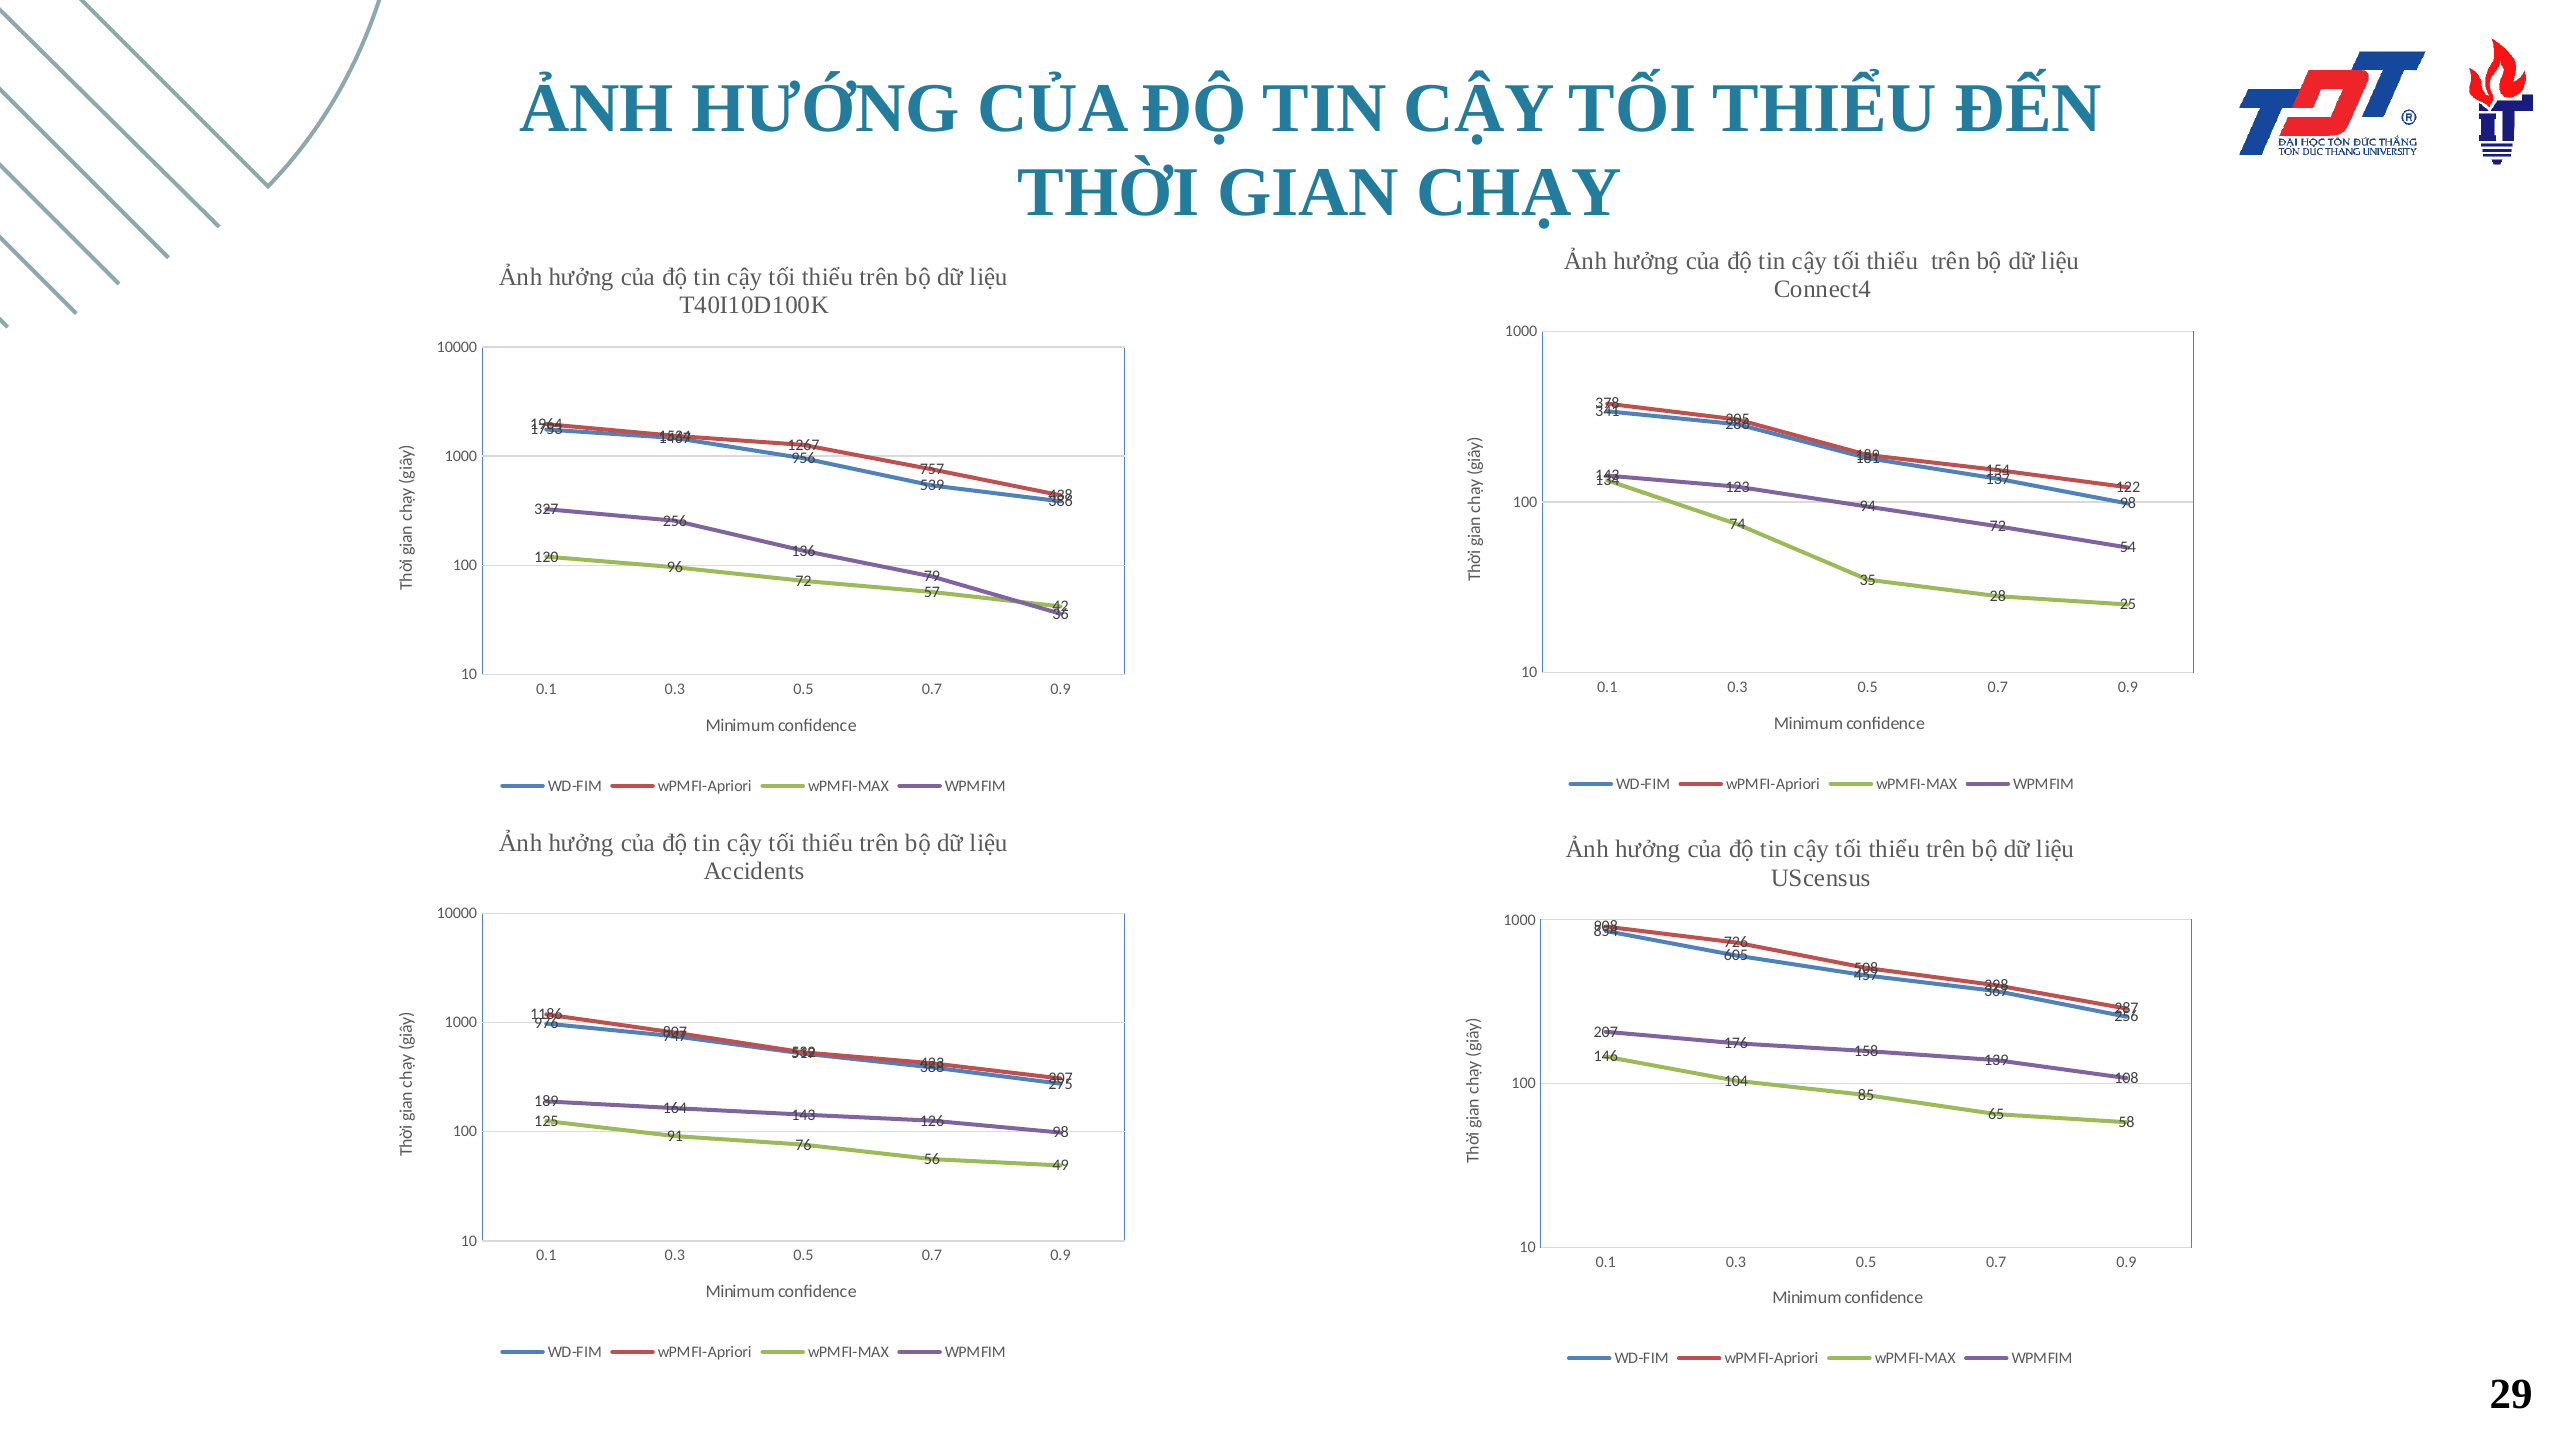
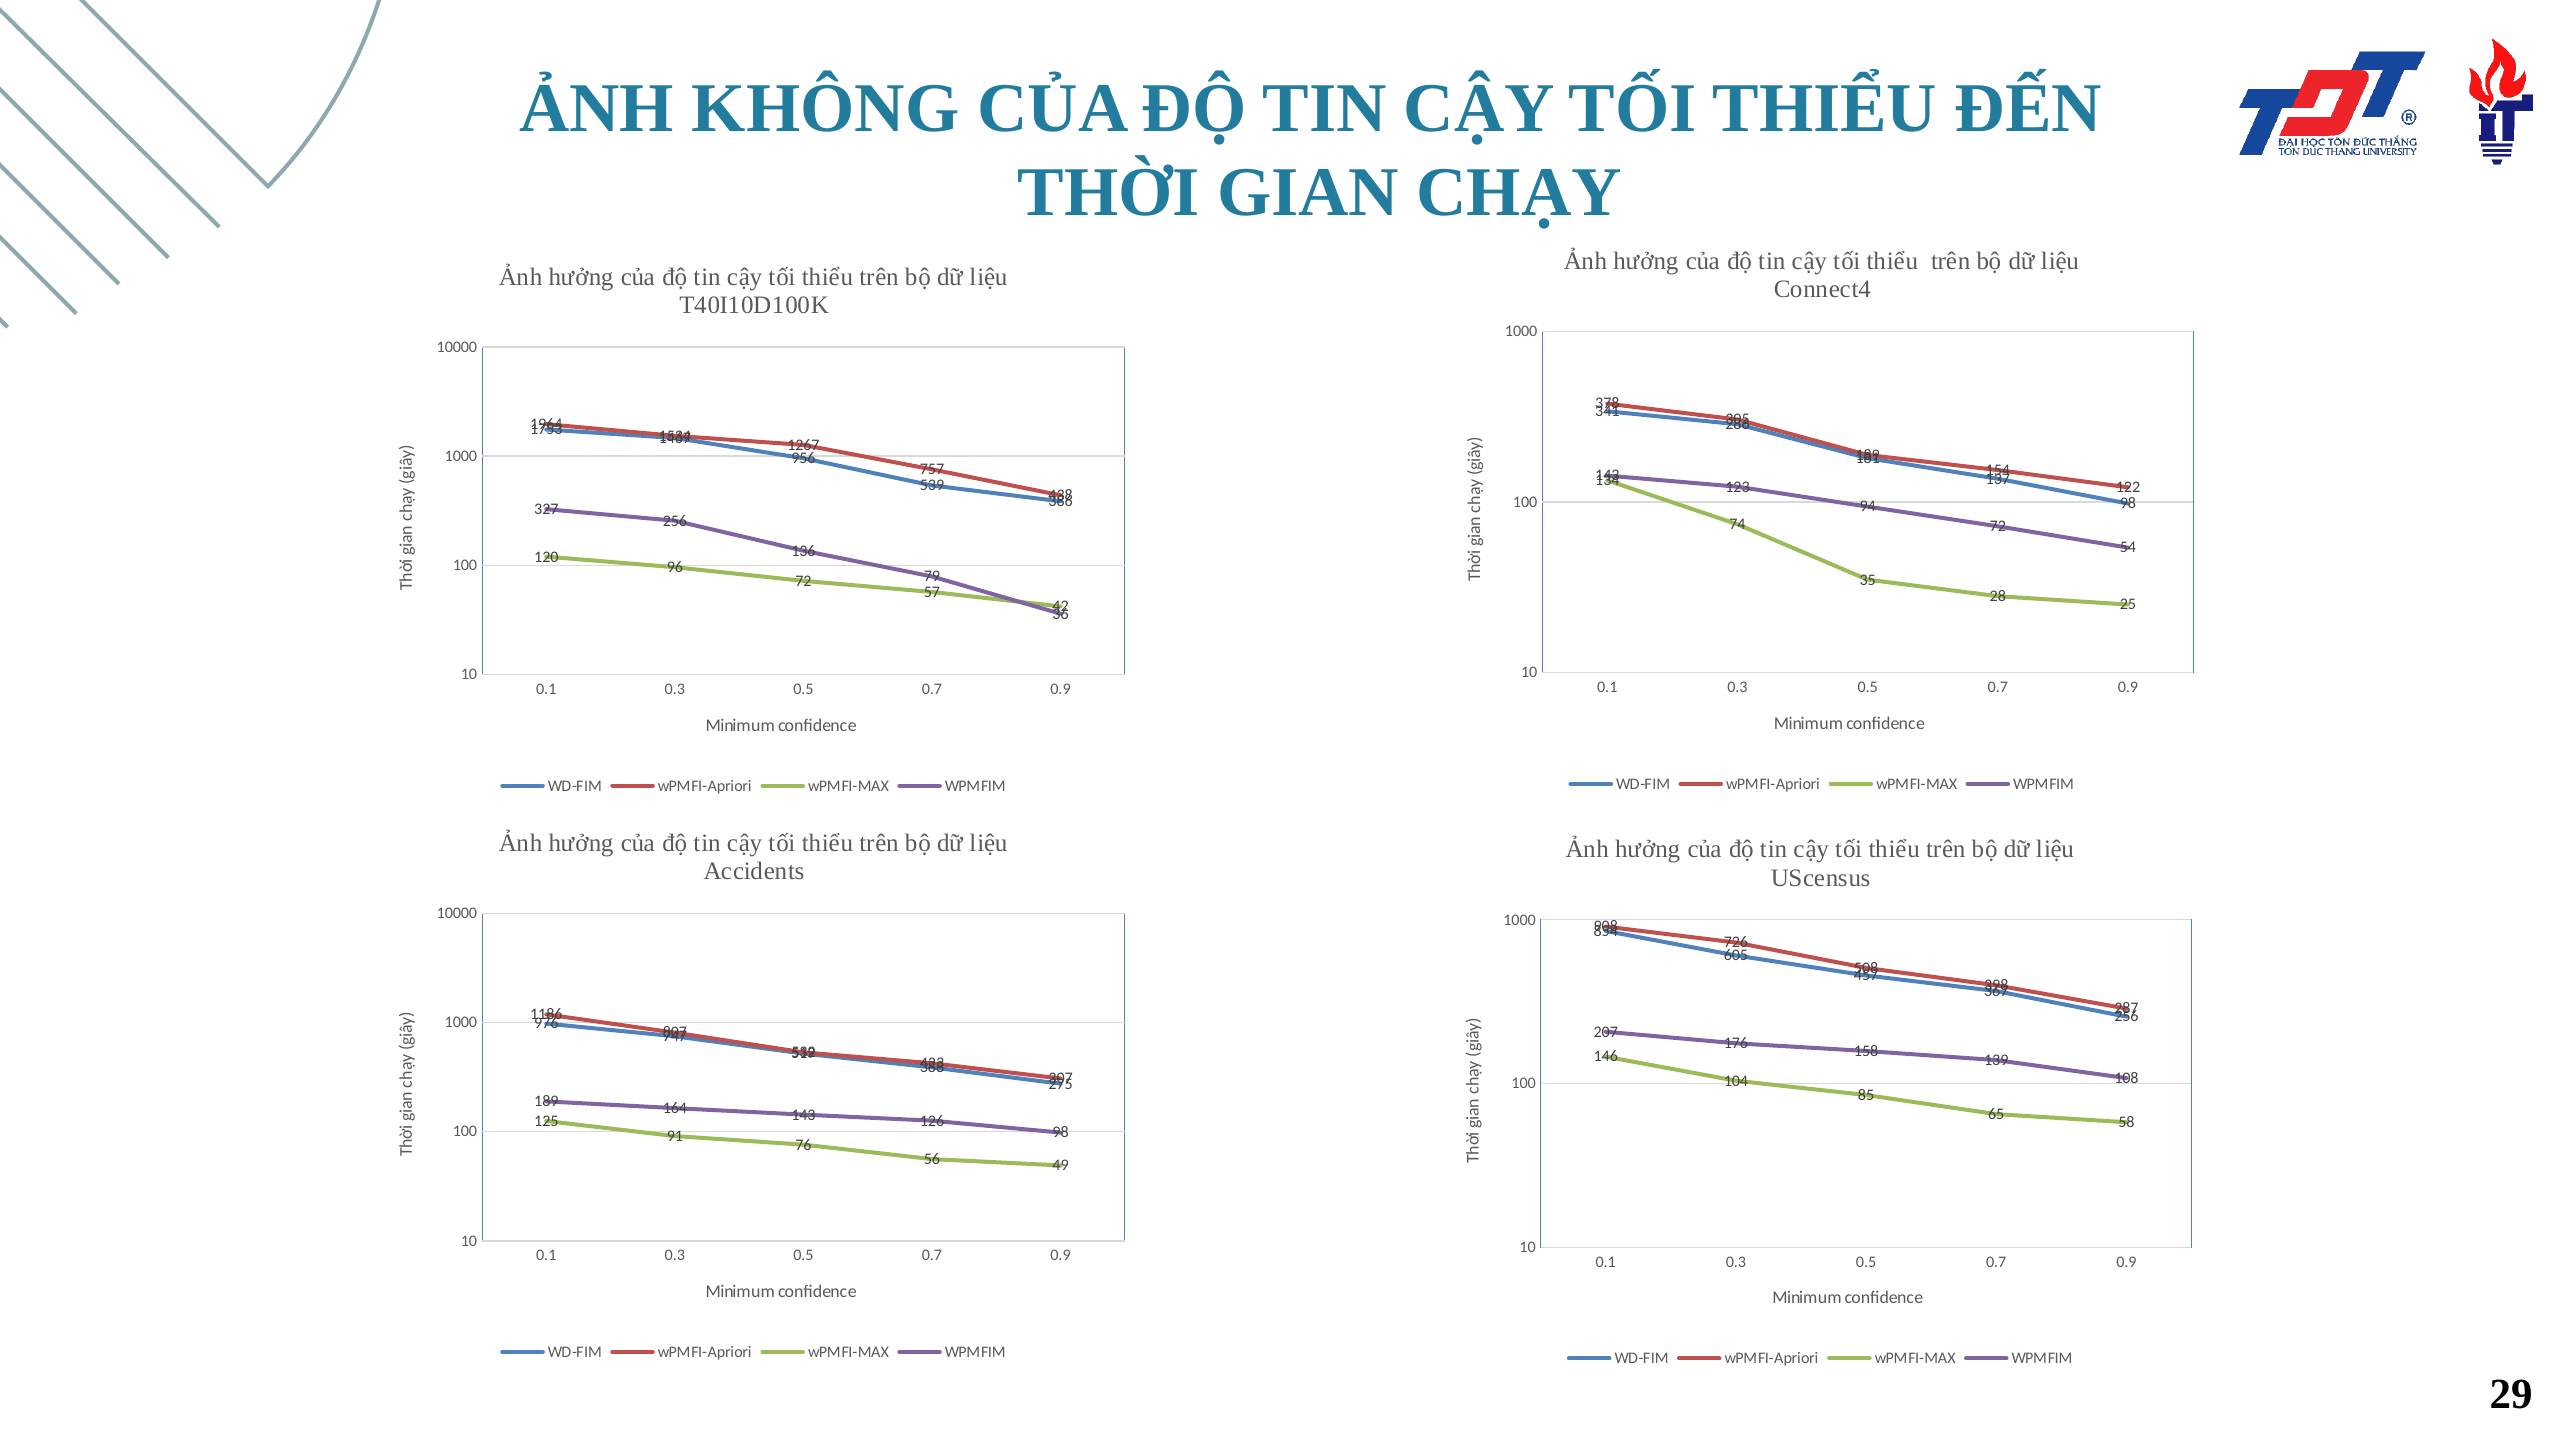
HƯỚNG: HƯỚNG -> KHÔNG
